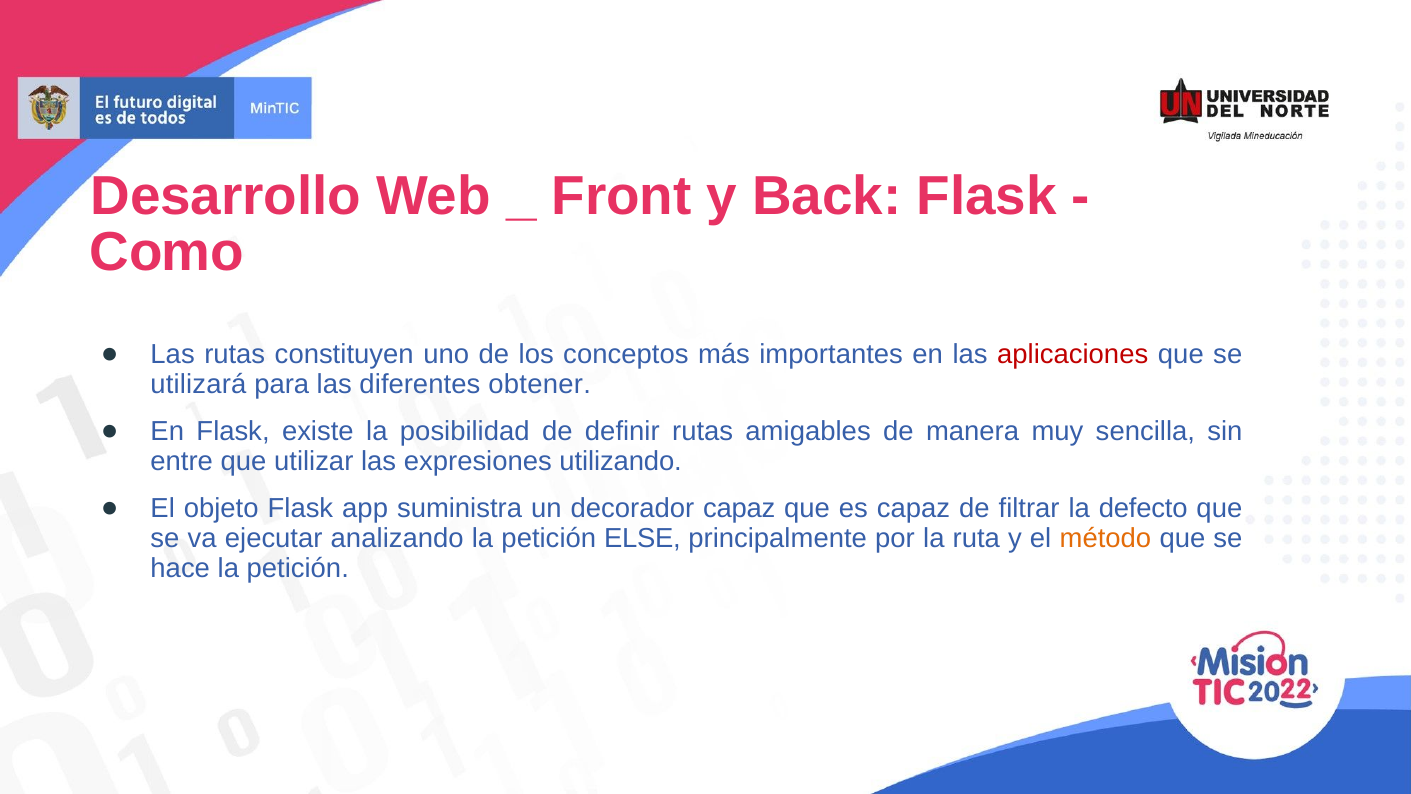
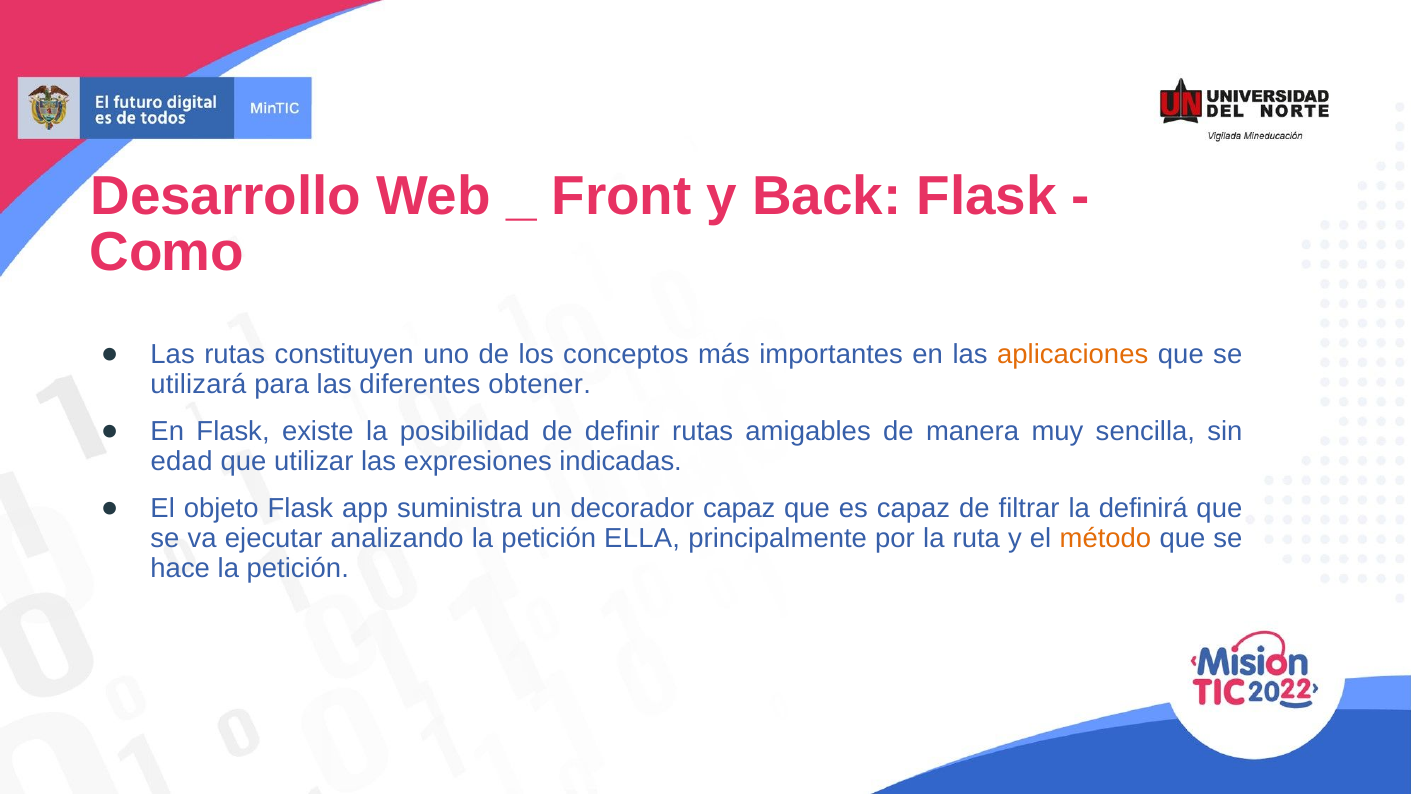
aplicaciones colour: red -> orange
entre: entre -> edad
utilizando: utilizando -> indicadas
defecto: defecto -> definirá
ELSE: ELSE -> ELLA
